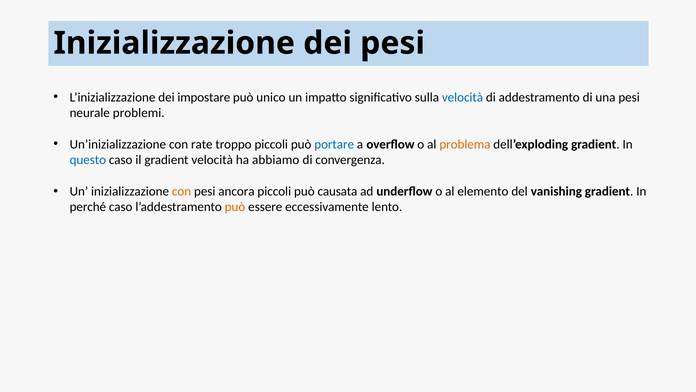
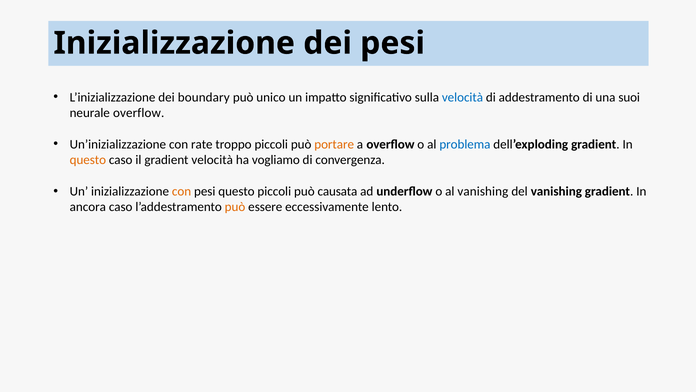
impostare: impostare -> boundary
una pesi: pesi -> suoi
neurale problemi: problemi -> overflow
portare colour: blue -> orange
problema colour: orange -> blue
questo at (88, 160) colour: blue -> orange
abbiamo: abbiamo -> vogliamo
pesi ancora: ancora -> questo
al elemento: elemento -> vanishing
perché: perché -> ancora
